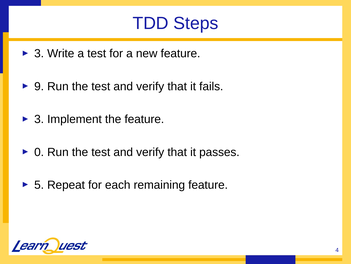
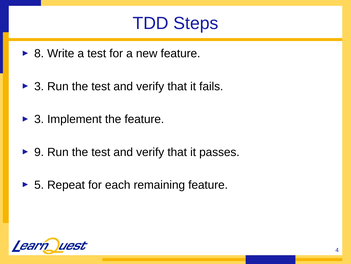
3 at (39, 53): 3 -> 8
9 at (39, 86): 9 -> 3
0: 0 -> 9
